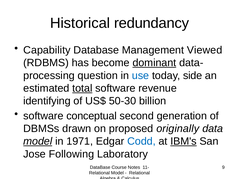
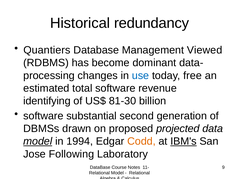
Capability: Capability -> Quantiers
dominant underline: present -> none
question: question -> changes
side: side -> free
total underline: present -> none
50-30: 50-30 -> 81-30
conceptual: conceptual -> substantial
originally: originally -> projected
1971: 1971 -> 1994
Codd colour: blue -> orange
